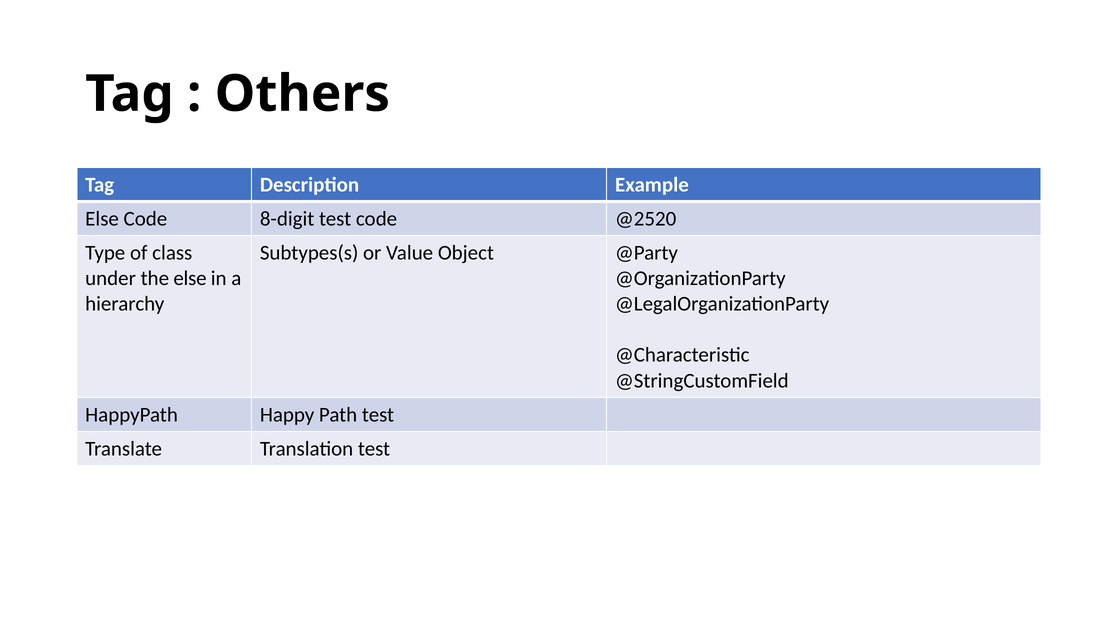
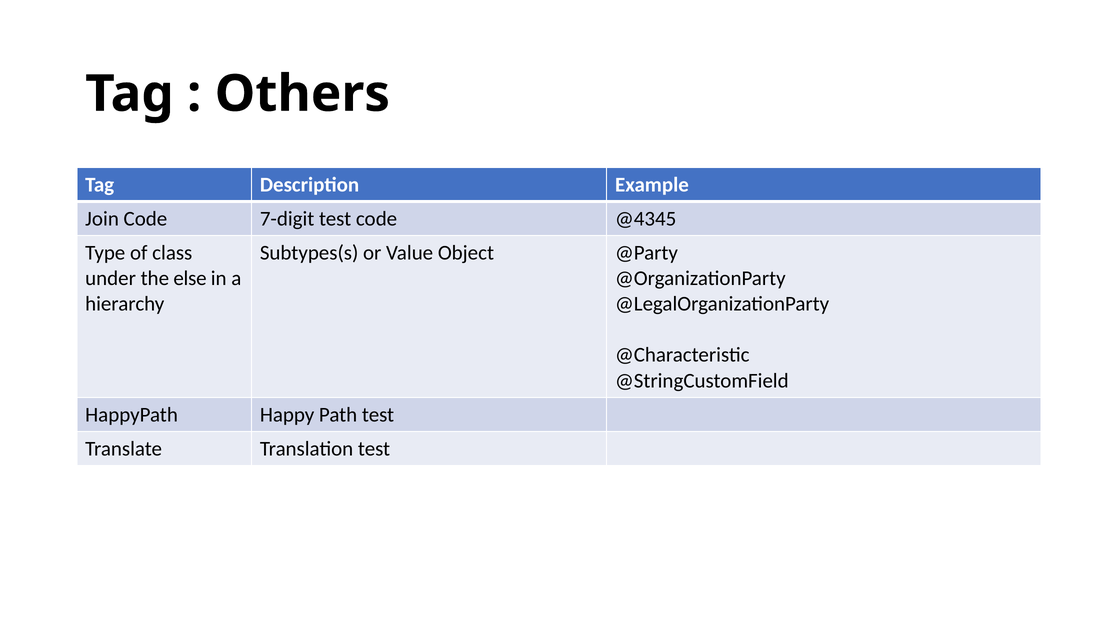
Else at (102, 219): Else -> Join
8-digit: 8-digit -> 7-digit
@2520: @2520 -> @4345
